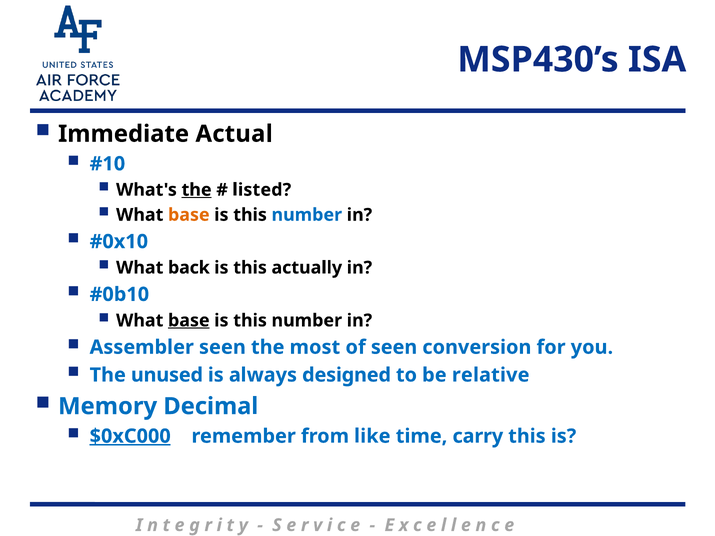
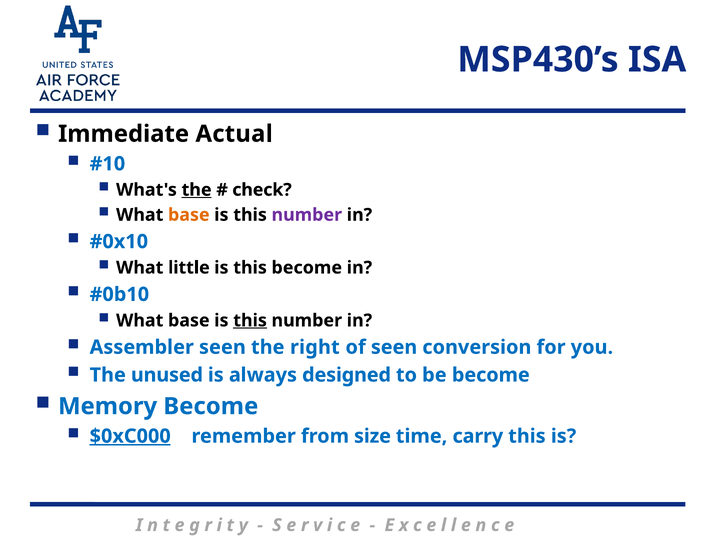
listed: listed -> check
number at (307, 215) colour: blue -> purple
back: back -> little
this actually: actually -> become
base at (189, 321) underline: present -> none
this at (250, 321) underline: none -> present
most: most -> right
be relative: relative -> become
Memory Decimal: Decimal -> Become
like: like -> size
